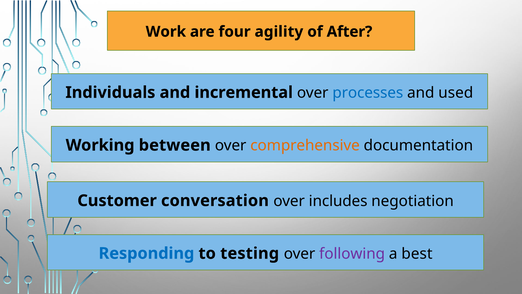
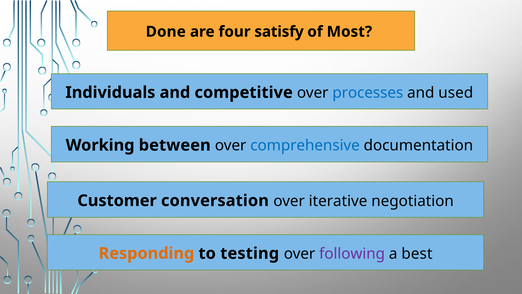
Work: Work -> Done
agility: agility -> satisfy
After: After -> Most
incremental: incremental -> competitive
comprehensive colour: orange -> blue
includes: includes -> iterative
Responding colour: blue -> orange
